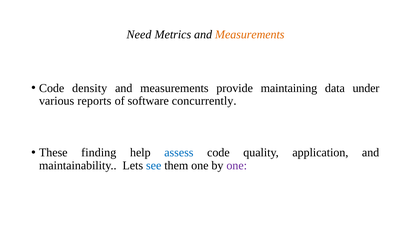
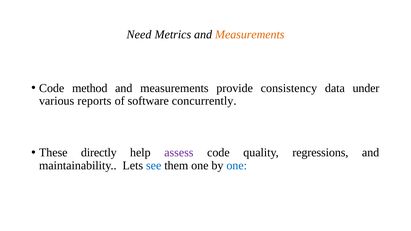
density: density -> method
maintaining: maintaining -> consistency
finding: finding -> directly
assess colour: blue -> purple
application: application -> regressions
one at (237, 166) colour: purple -> blue
